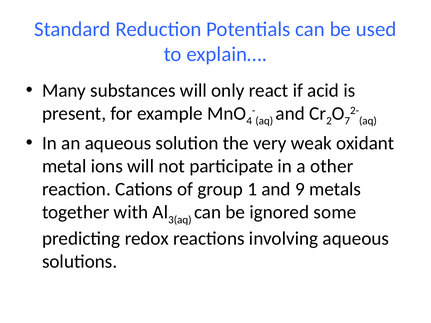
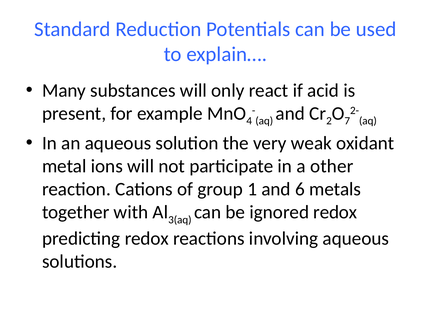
9: 9 -> 6
ignored some: some -> redox
